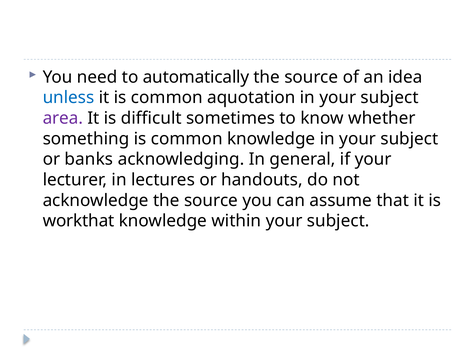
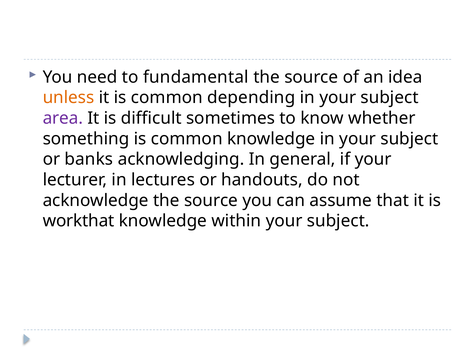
automatically: automatically -> fundamental
unless colour: blue -> orange
aquotation: aquotation -> depending
